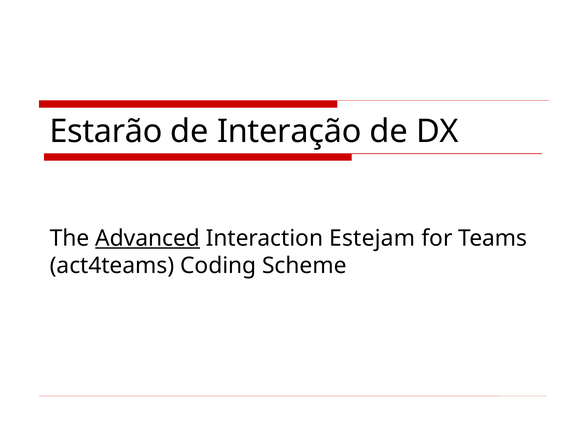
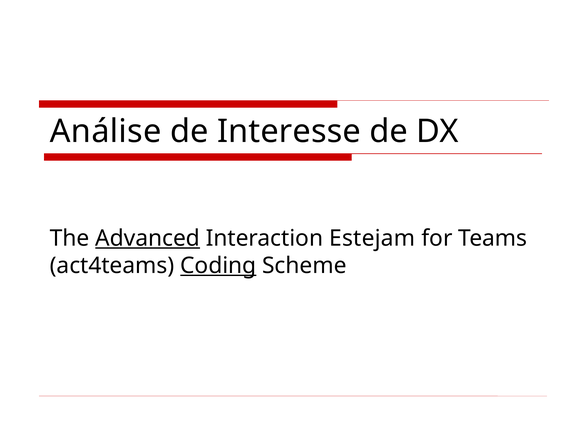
Estarão: Estarão -> Análise
Interação: Interação -> Interesse
Coding underline: none -> present
